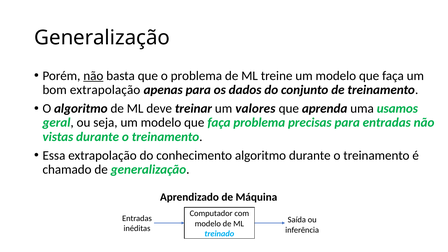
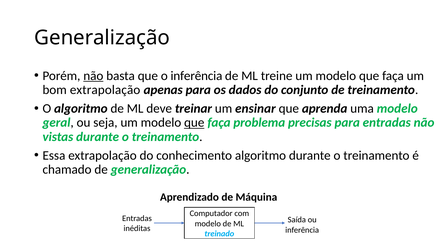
o problema: problema -> inferência
valores: valores -> ensinar
uma usamos: usamos -> modelo
que at (194, 123) underline: none -> present
